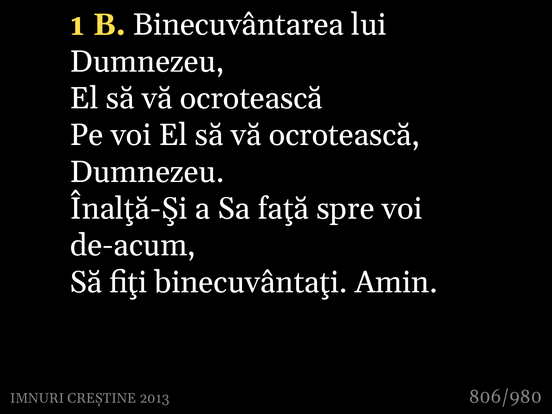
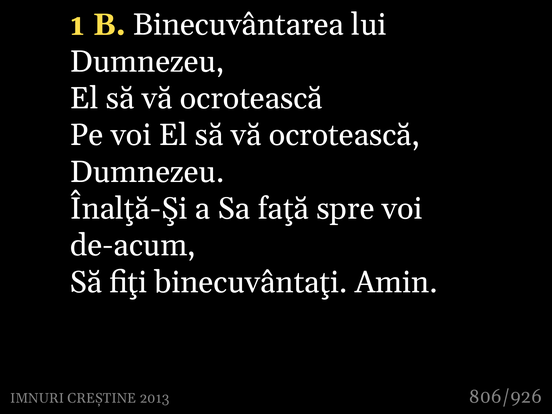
806/980: 806/980 -> 806/926
